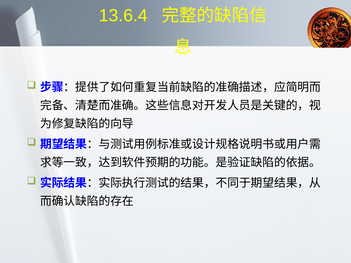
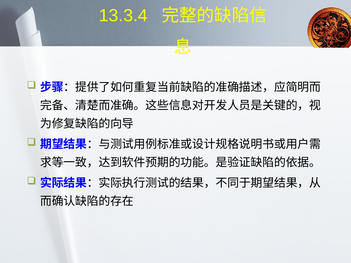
13.6.4: 13.6.4 -> 13.3.4
